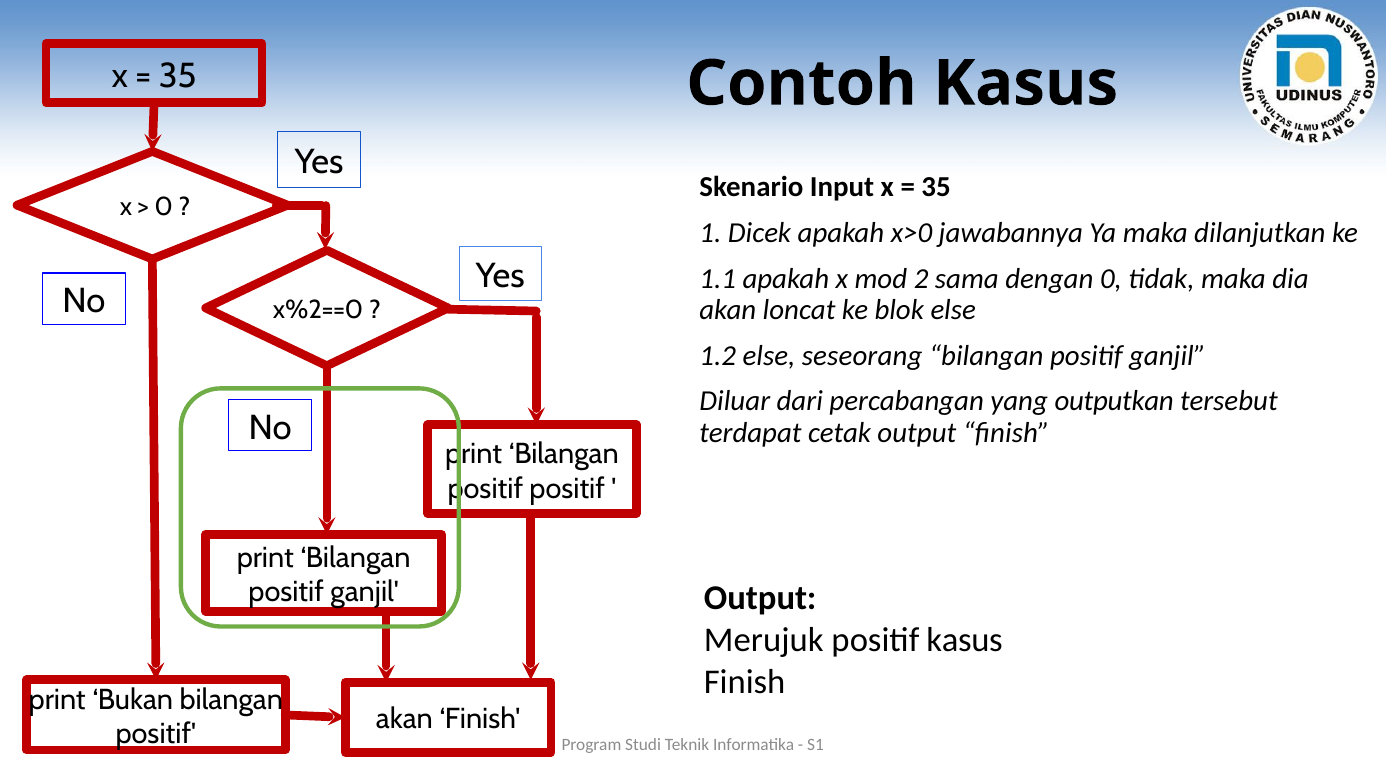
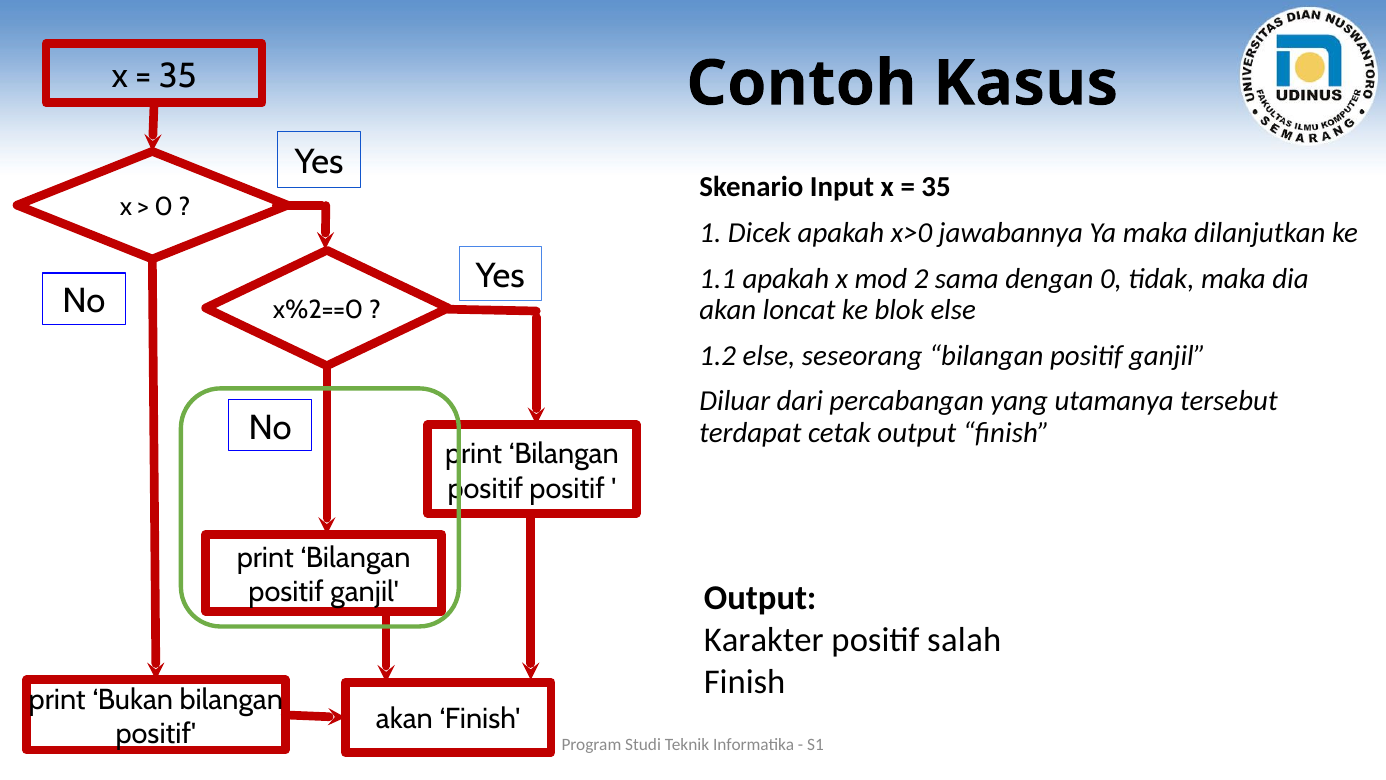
outputkan: outputkan -> utamanya
Merujuk: Merujuk -> Karakter
positif kasus: kasus -> salah
